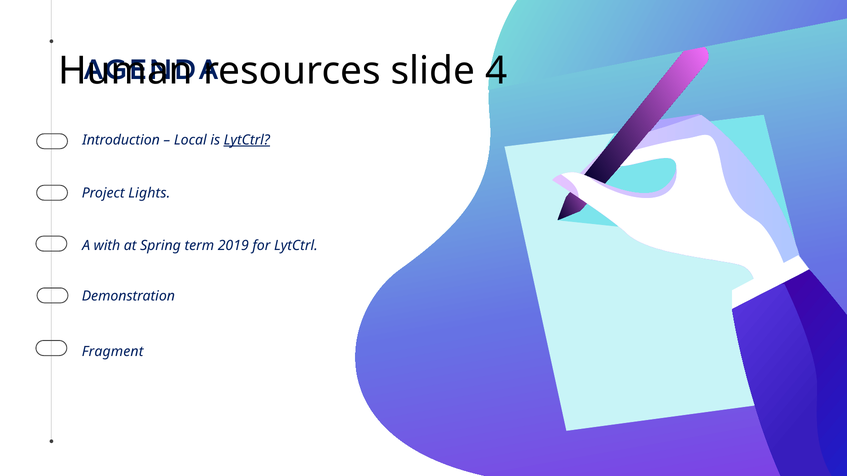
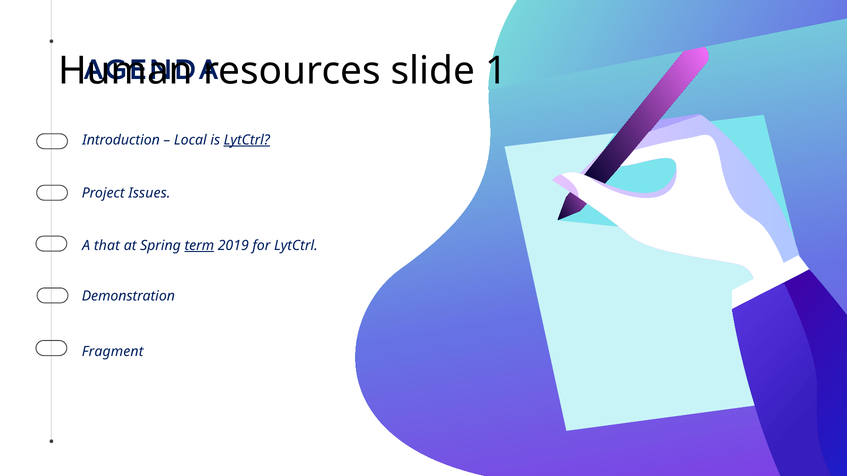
4: 4 -> 1
Lights: Lights -> Issues
with: with -> that
term underline: none -> present
